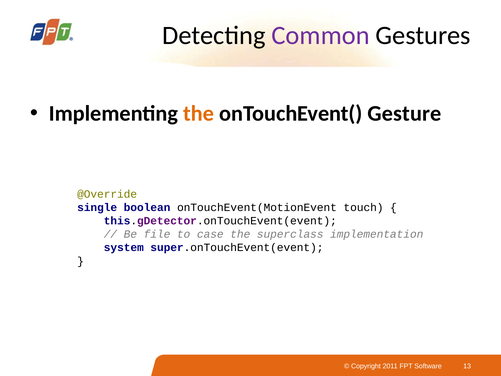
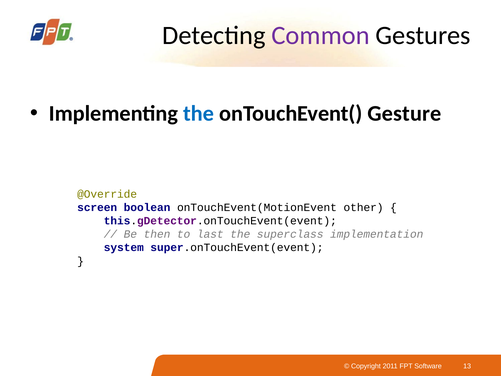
the at (199, 113) colour: orange -> blue
single: single -> screen
touch: touch -> other
file: file -> then
case: case -> last
